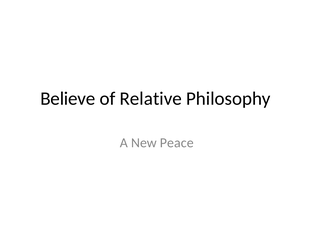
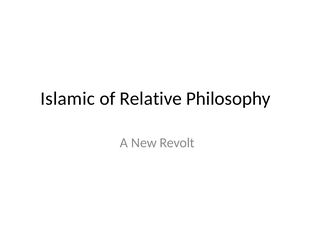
Believe: Believe -> Islamic
Peace: Peace -> Revolt
